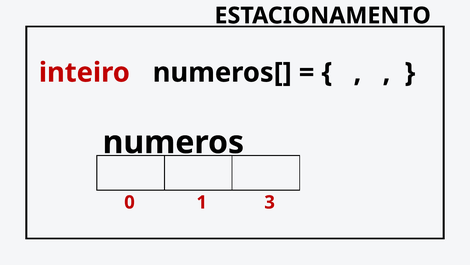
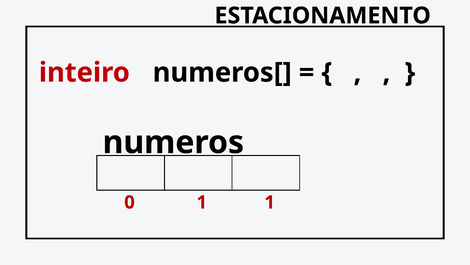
1 3: 3 -> 1
